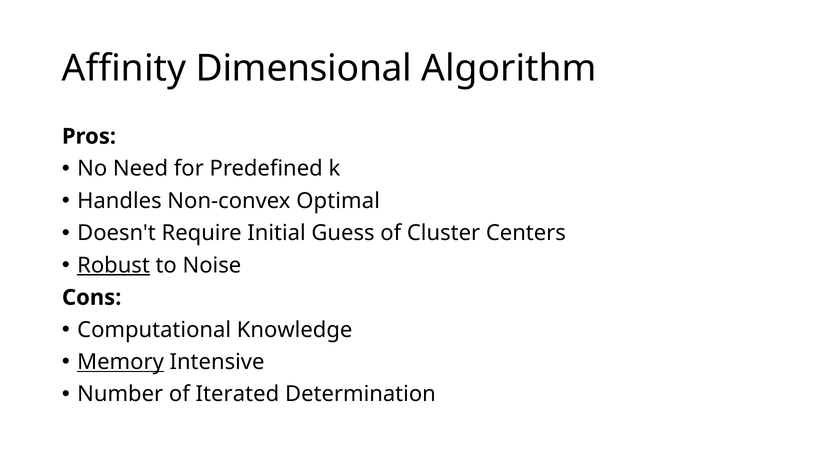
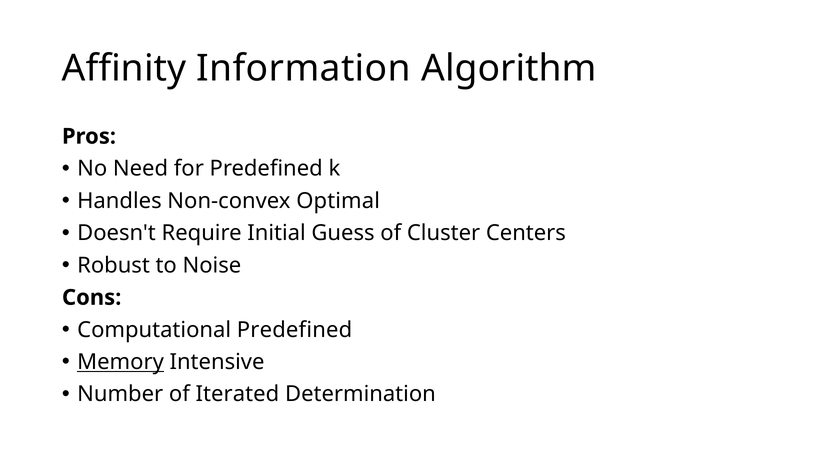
Dimensional: Dimensional -> Information
Robust underline: present -> none
Computational Knowledge: Knowledge -> Predefined
